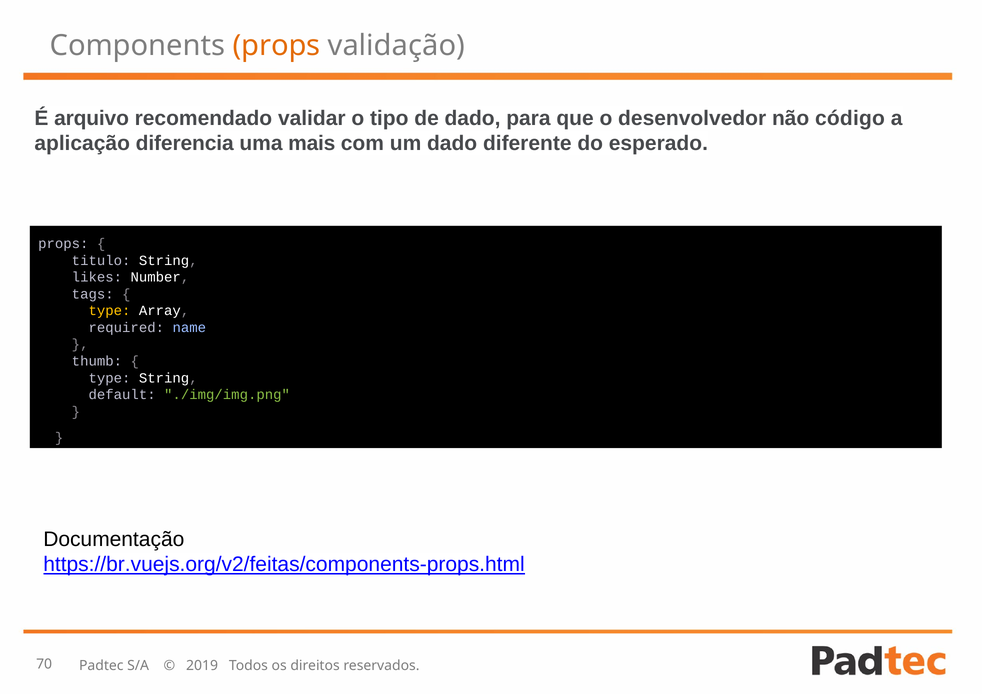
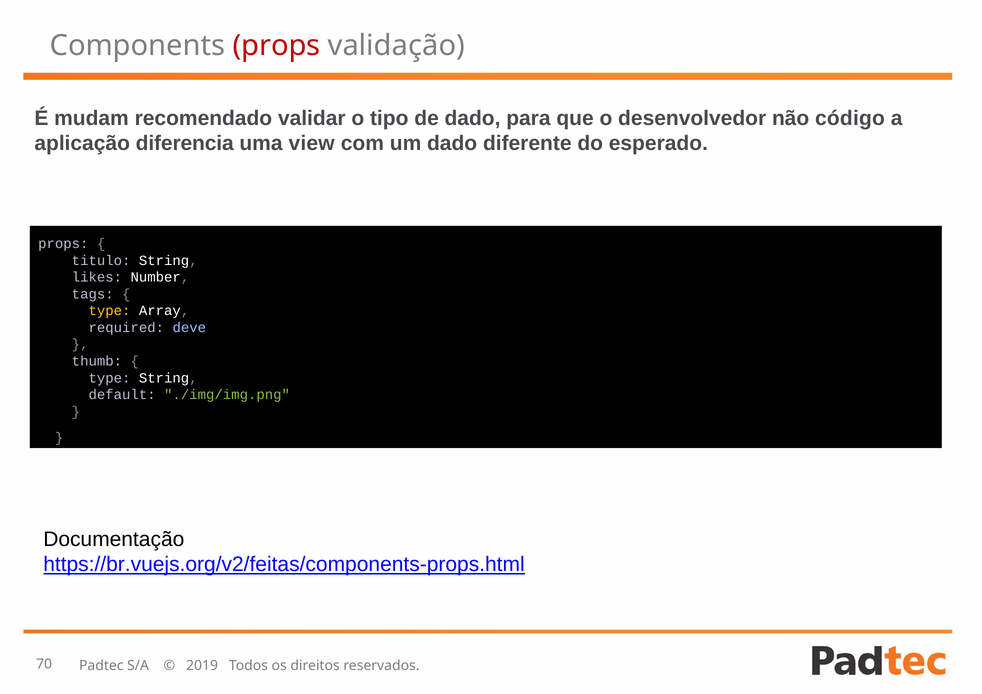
props at (277, 46) colour: orange -> red
arquivo: arquivo -> mudam
mais: mais -> view
name: name -> deve
